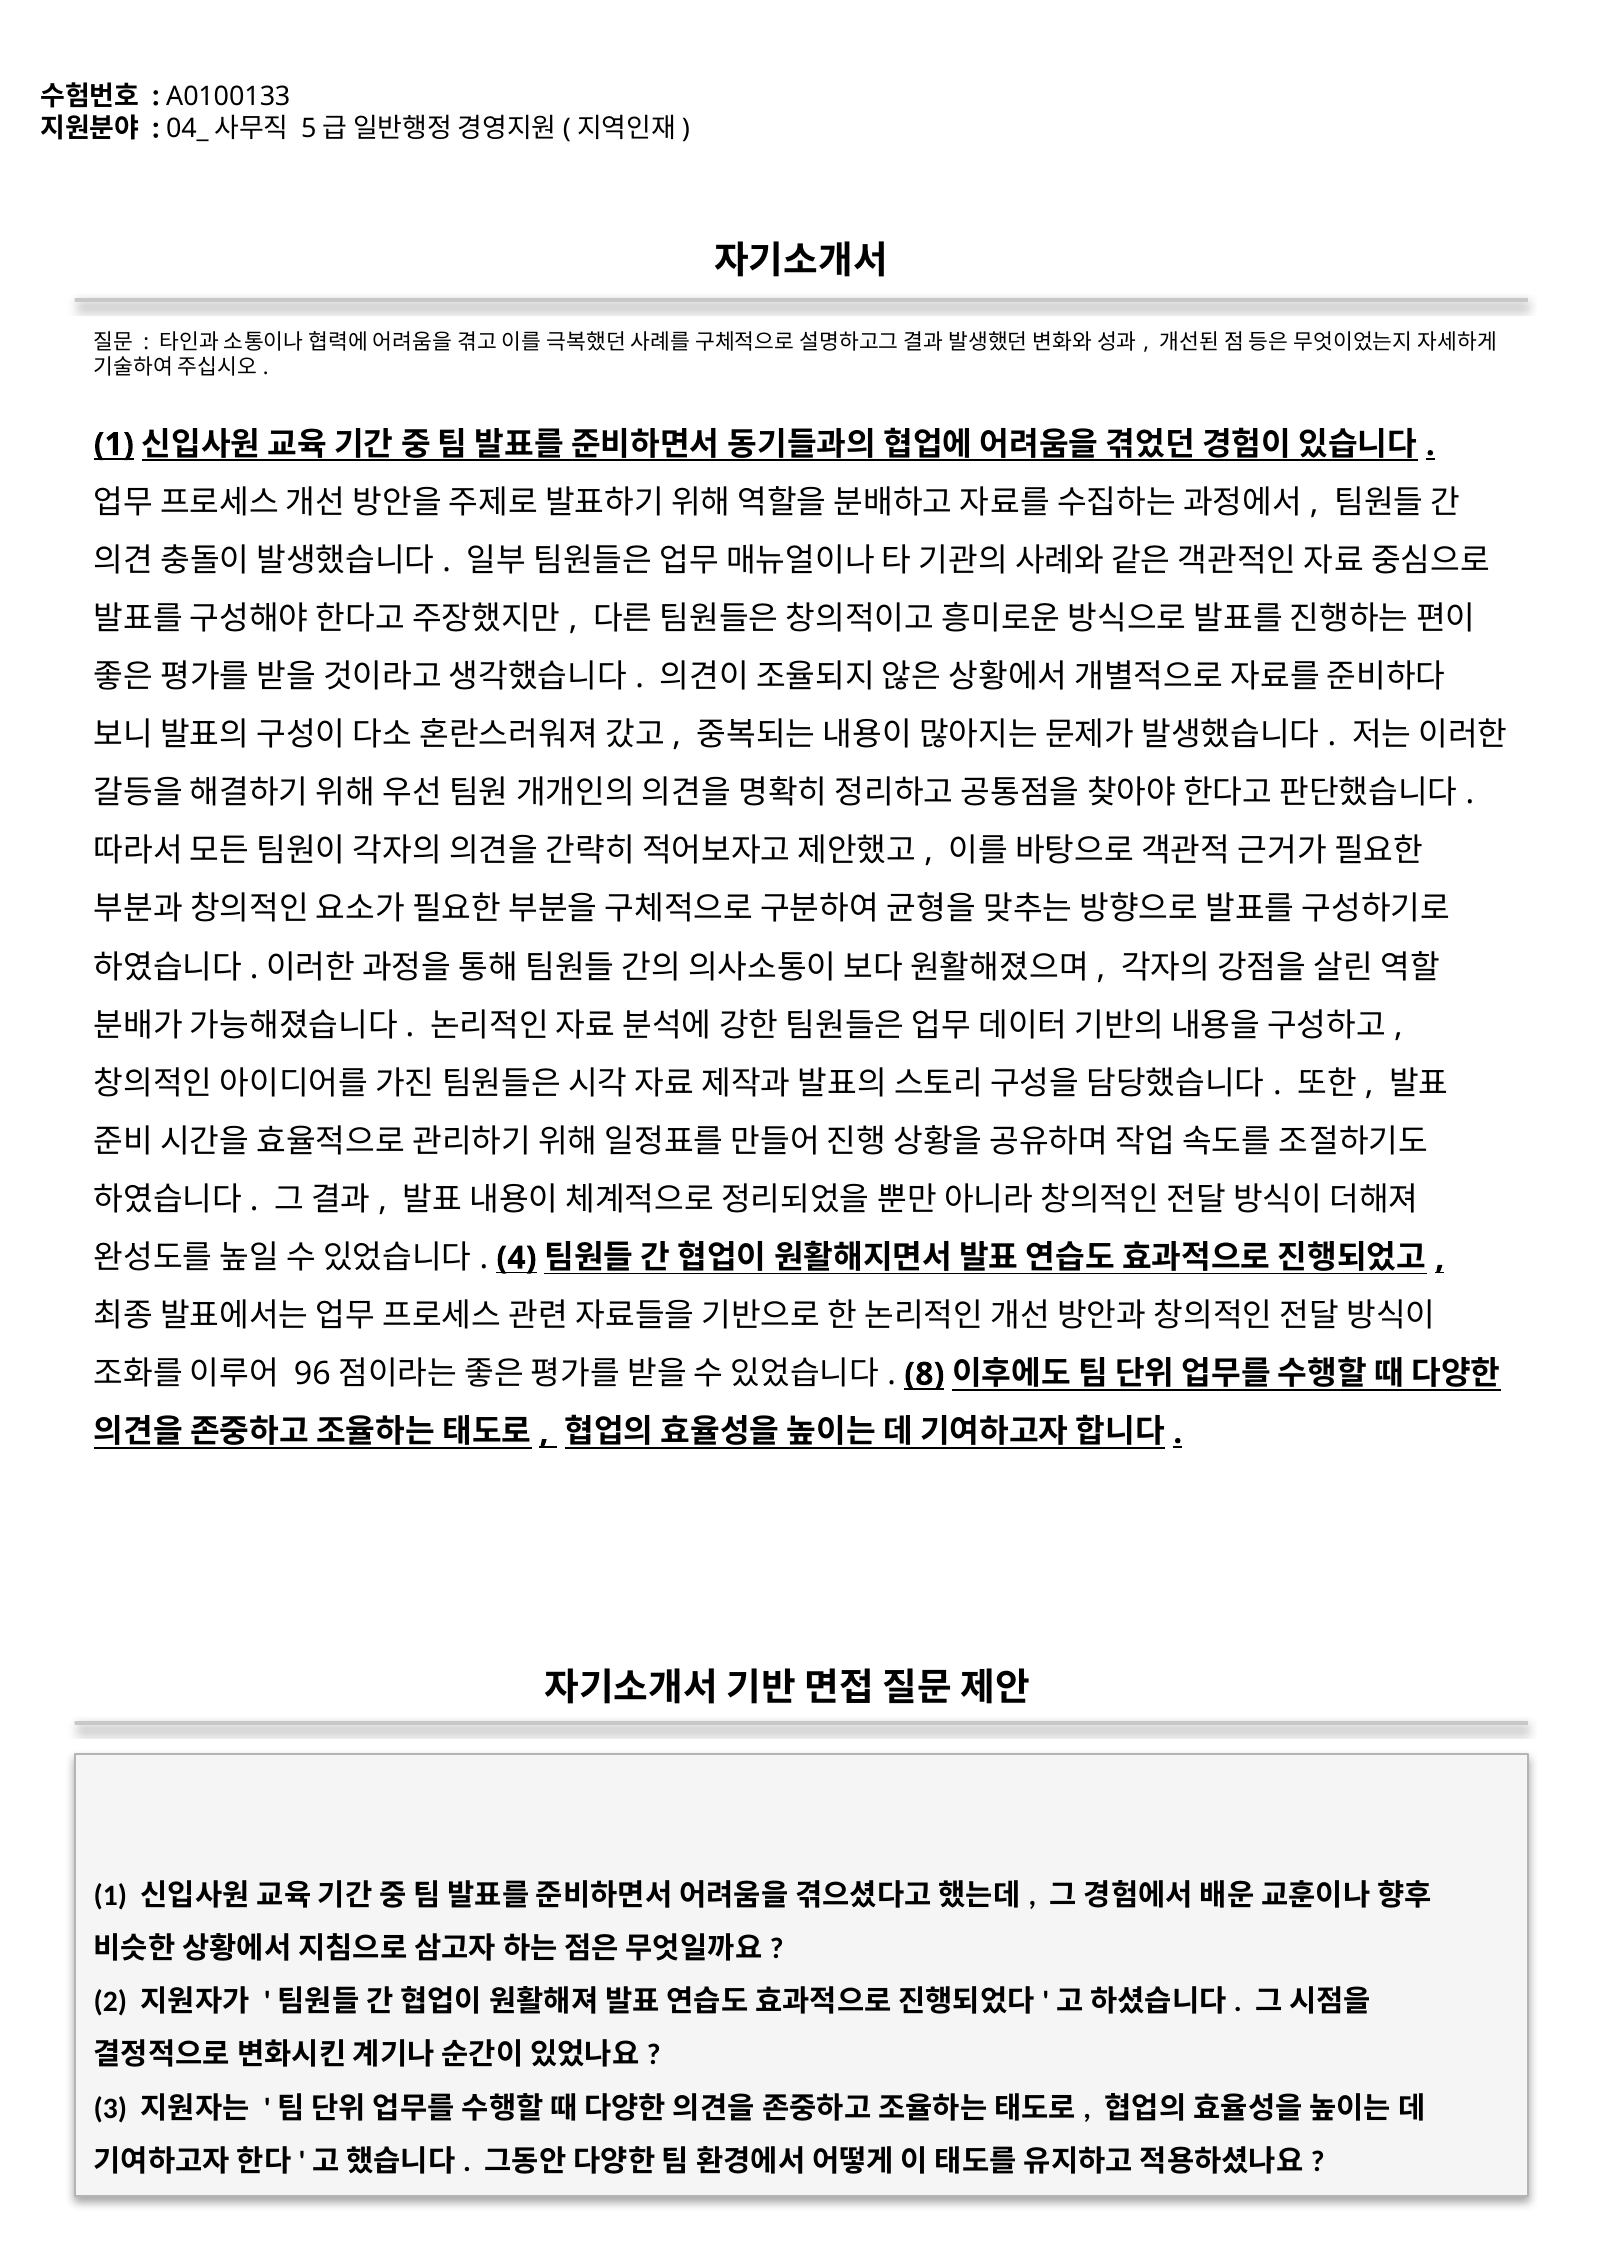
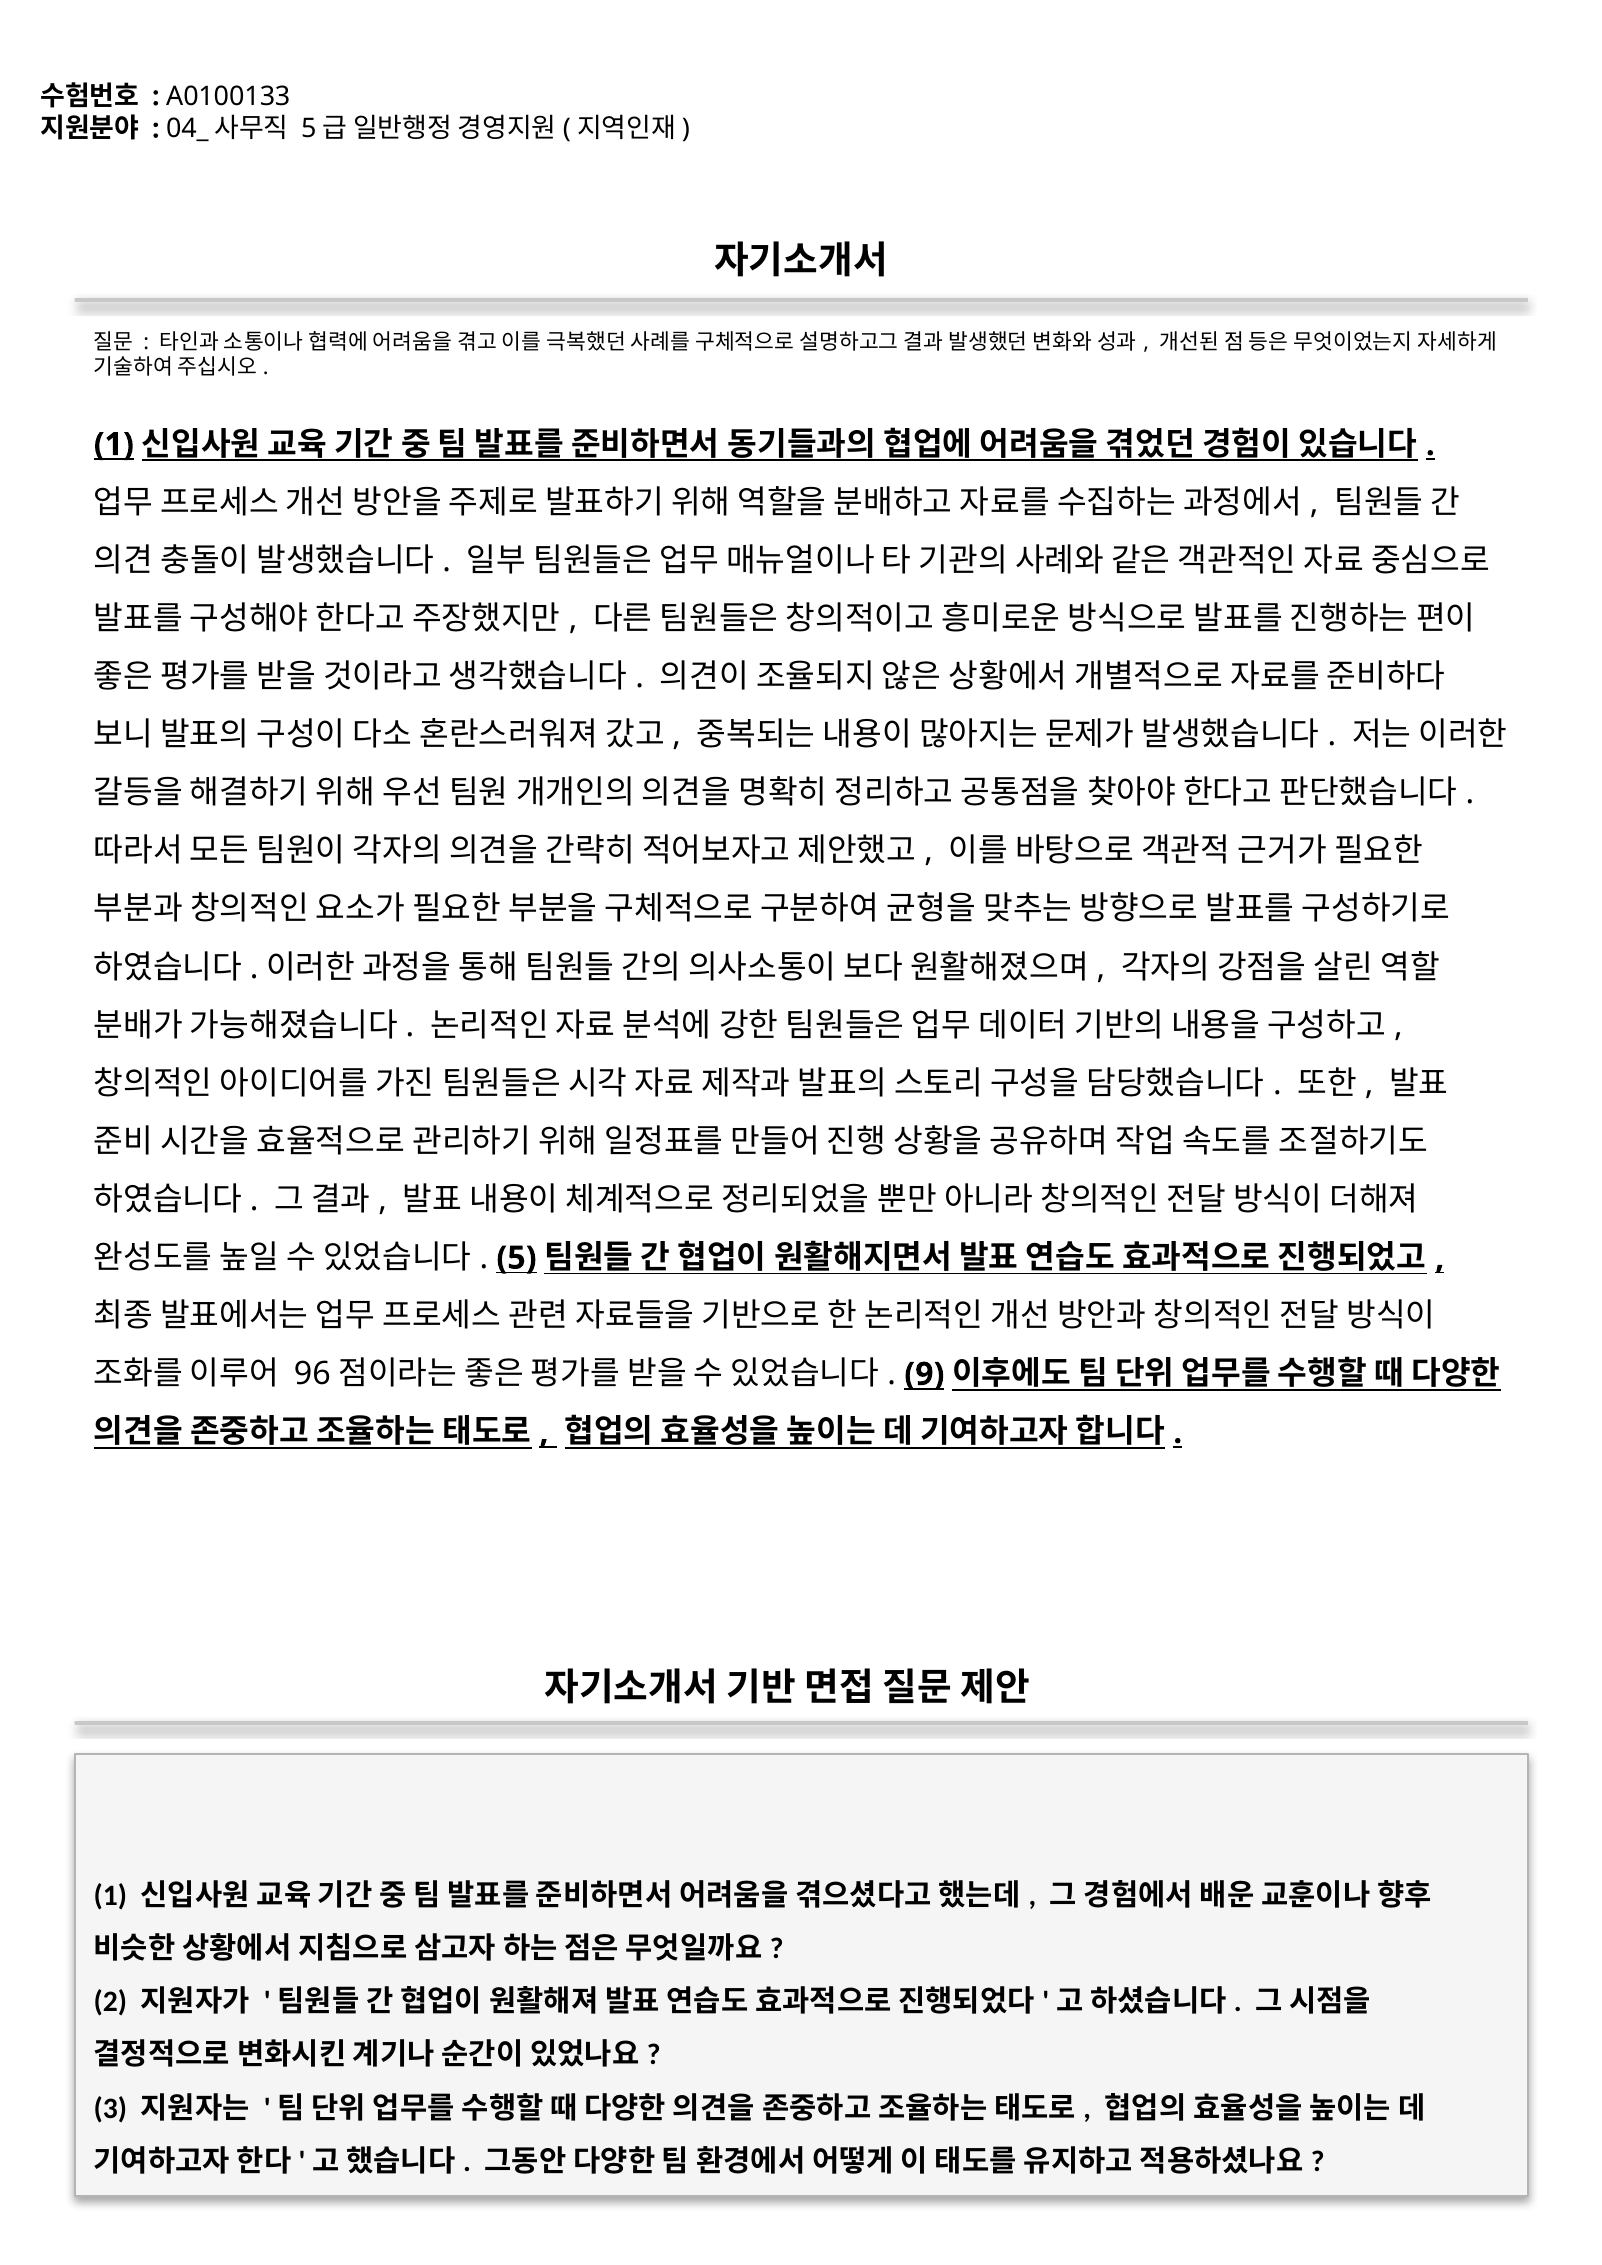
4: 4 -> 5
8: 8 -> 9
